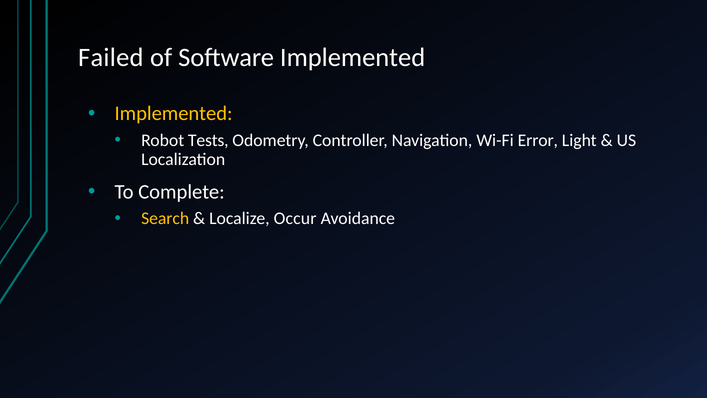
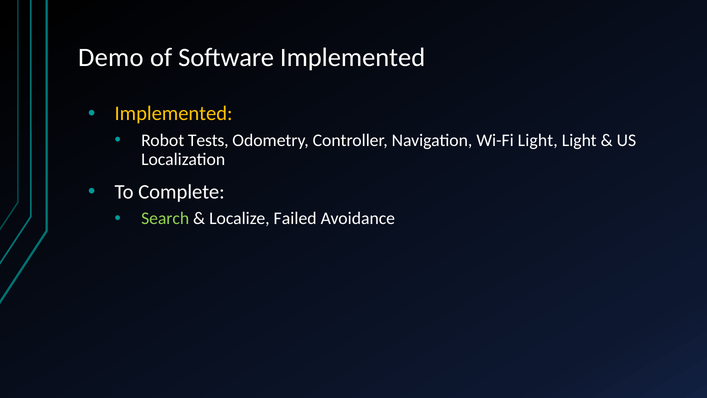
Failed: Failed -> Demo
Wi-Fi Error: Error -> Light
Search colour: yellow -> light green
Occur: Occur -> Failed
